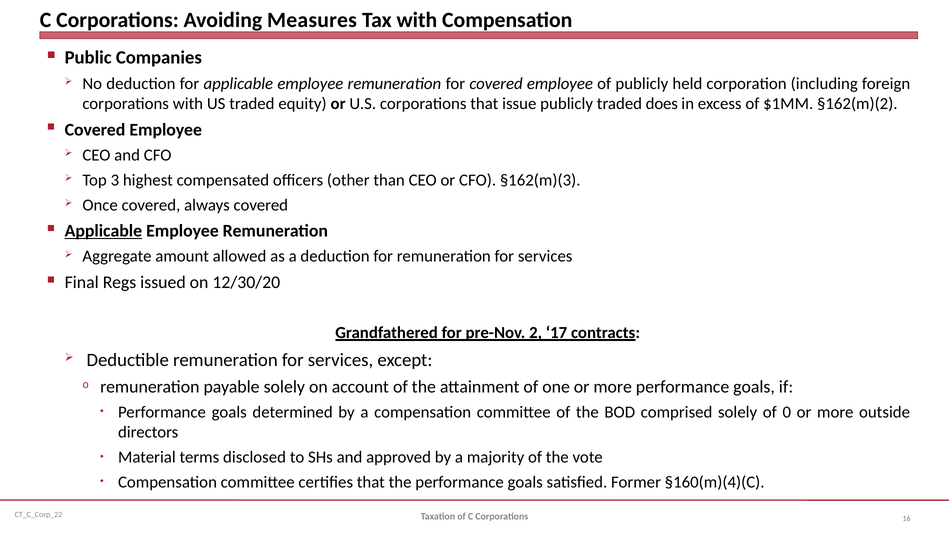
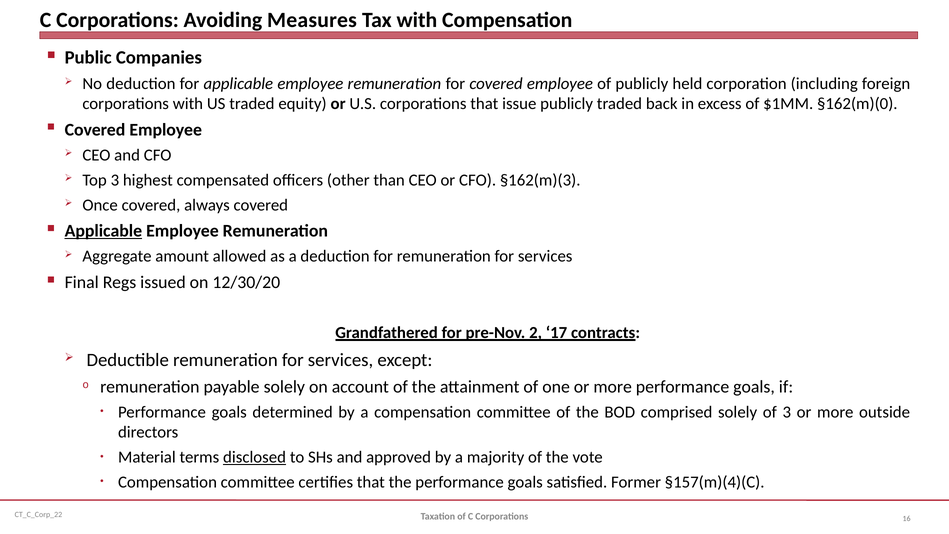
does: does -> back
§162(m)(2: §162(m)(2 -> §162(m)(0
of 0: 0 -> 3
disclosed underline: none -> present
§160(m)(4)(C: §160(m)(4)(C -> §157(m)(4)(C
